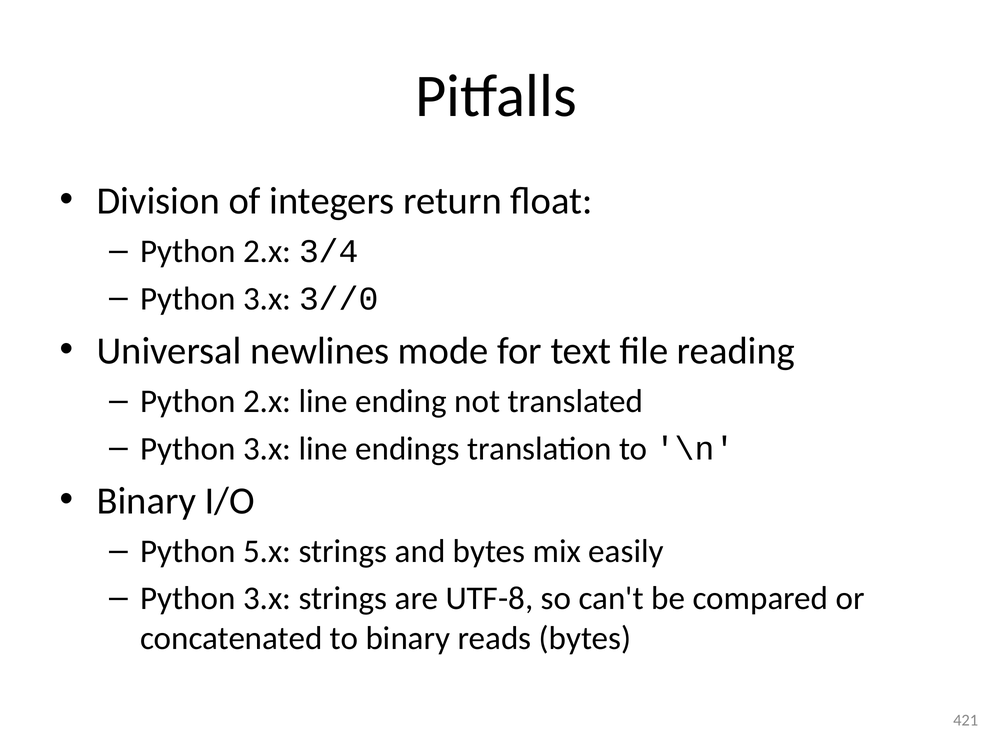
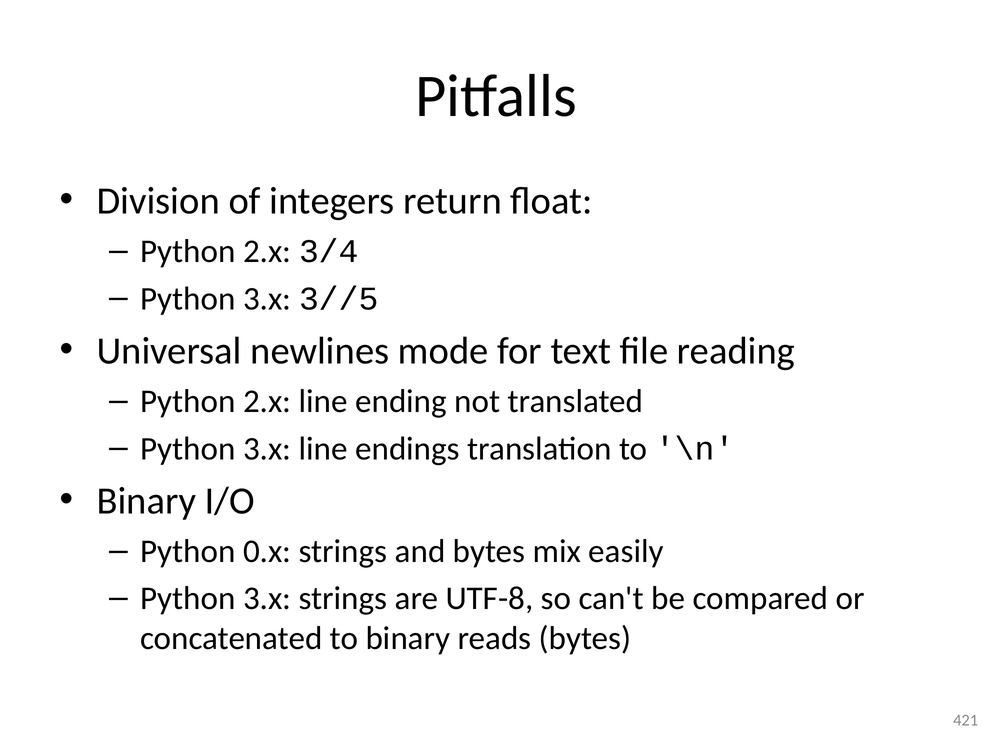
3//0: 3//0 -> 3//5
5.x: 5.x -> 0.x
